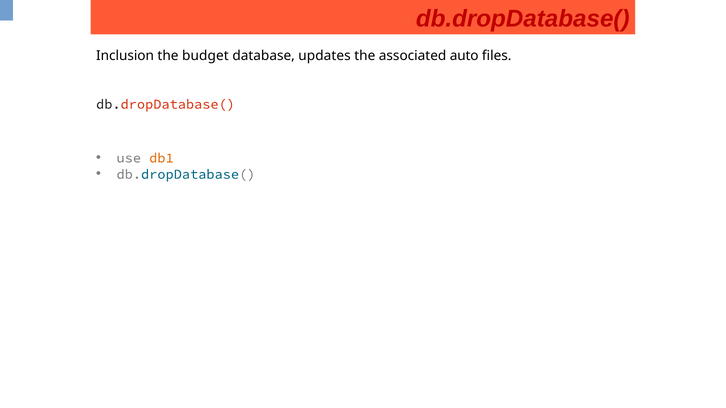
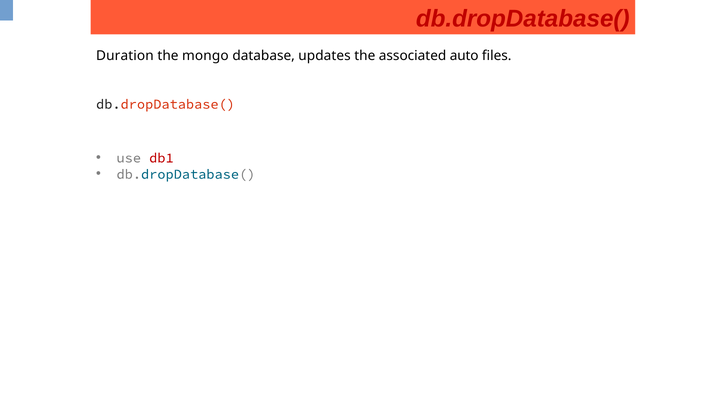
Inclusion: Inclusion -> Duration
budget: budget -> mongo
db1 colour: orange -> red
